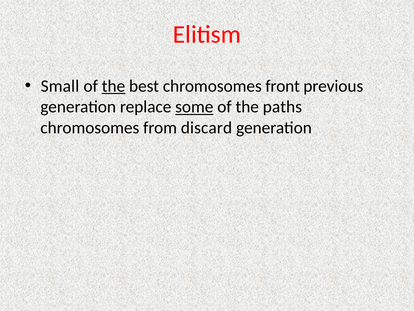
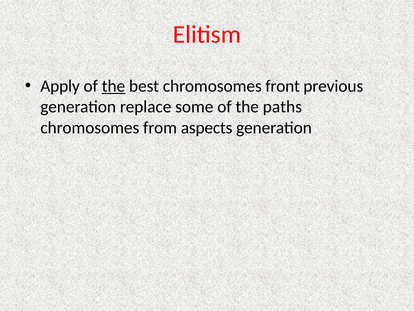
Small: Small -> Apply
some underline: present -> none
discard: discard -> aspects
